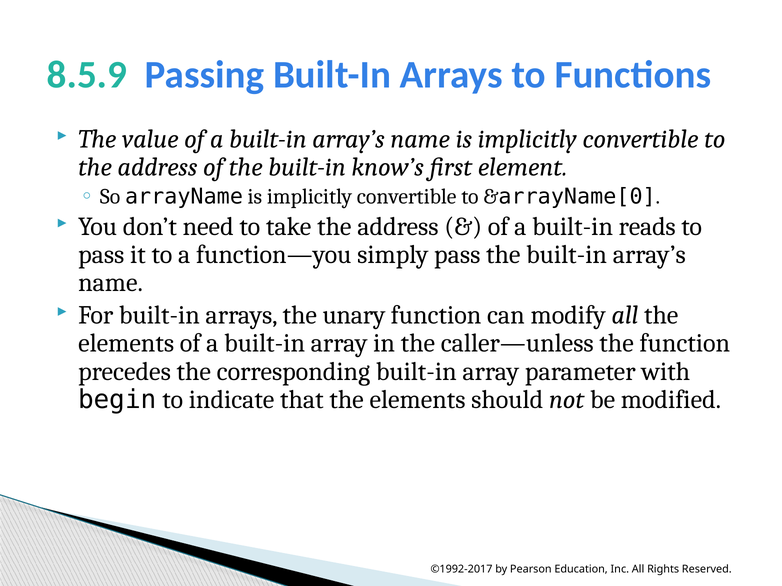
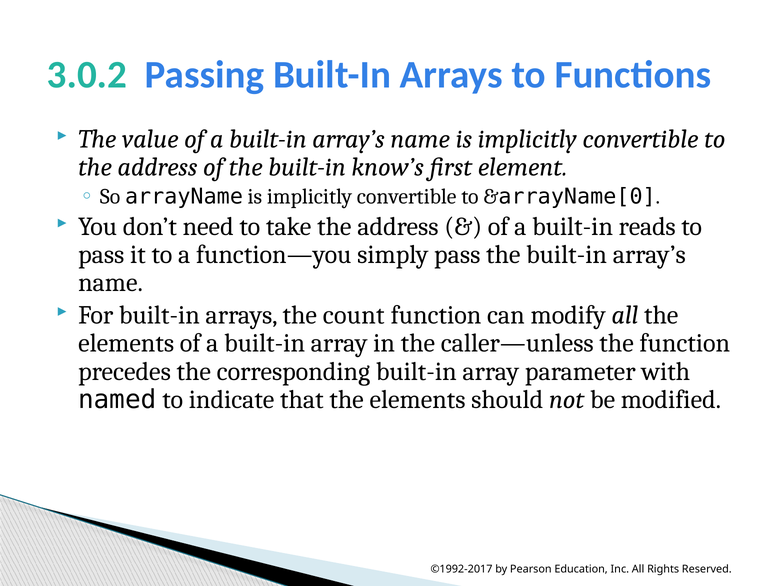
8.5.9: 8.5.9 -> 3.0.2
unary: unary -> count
begin: begin -> named
